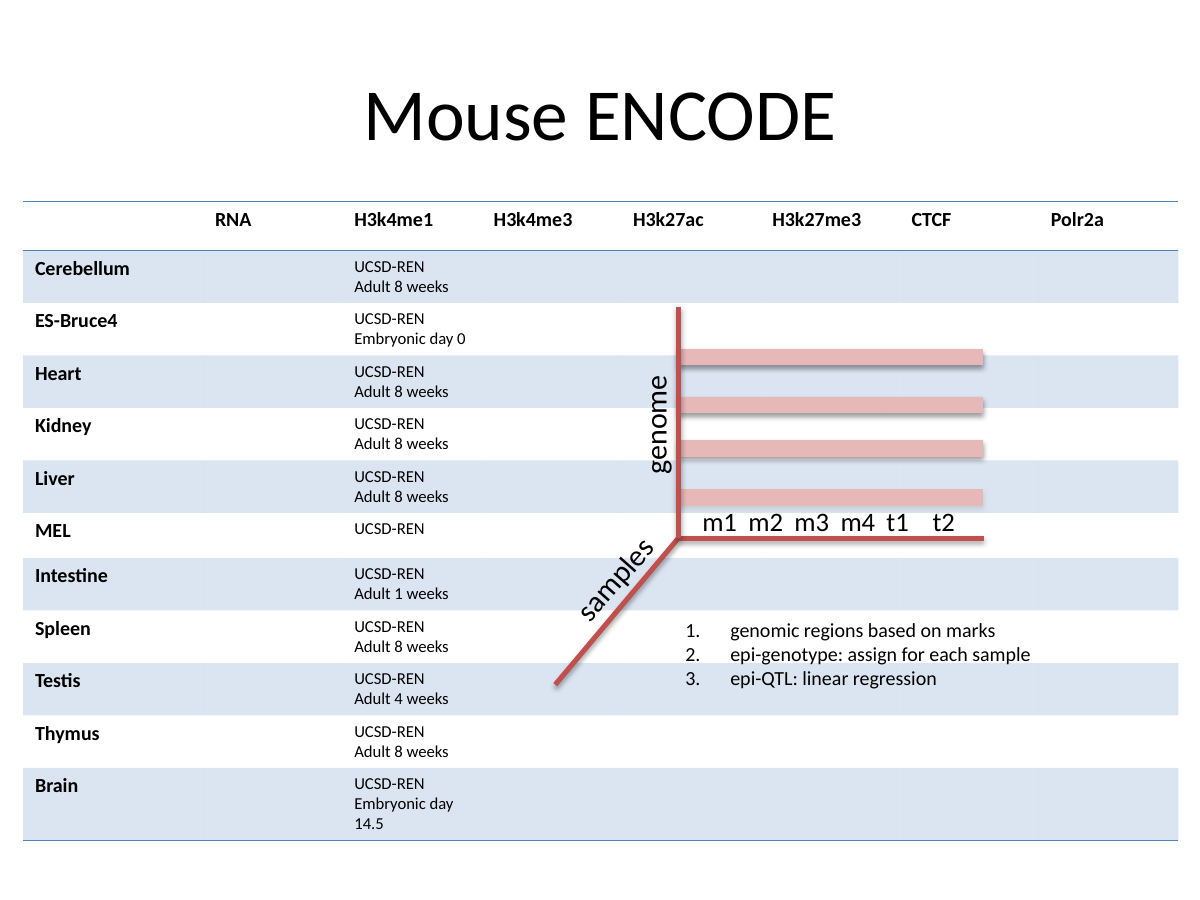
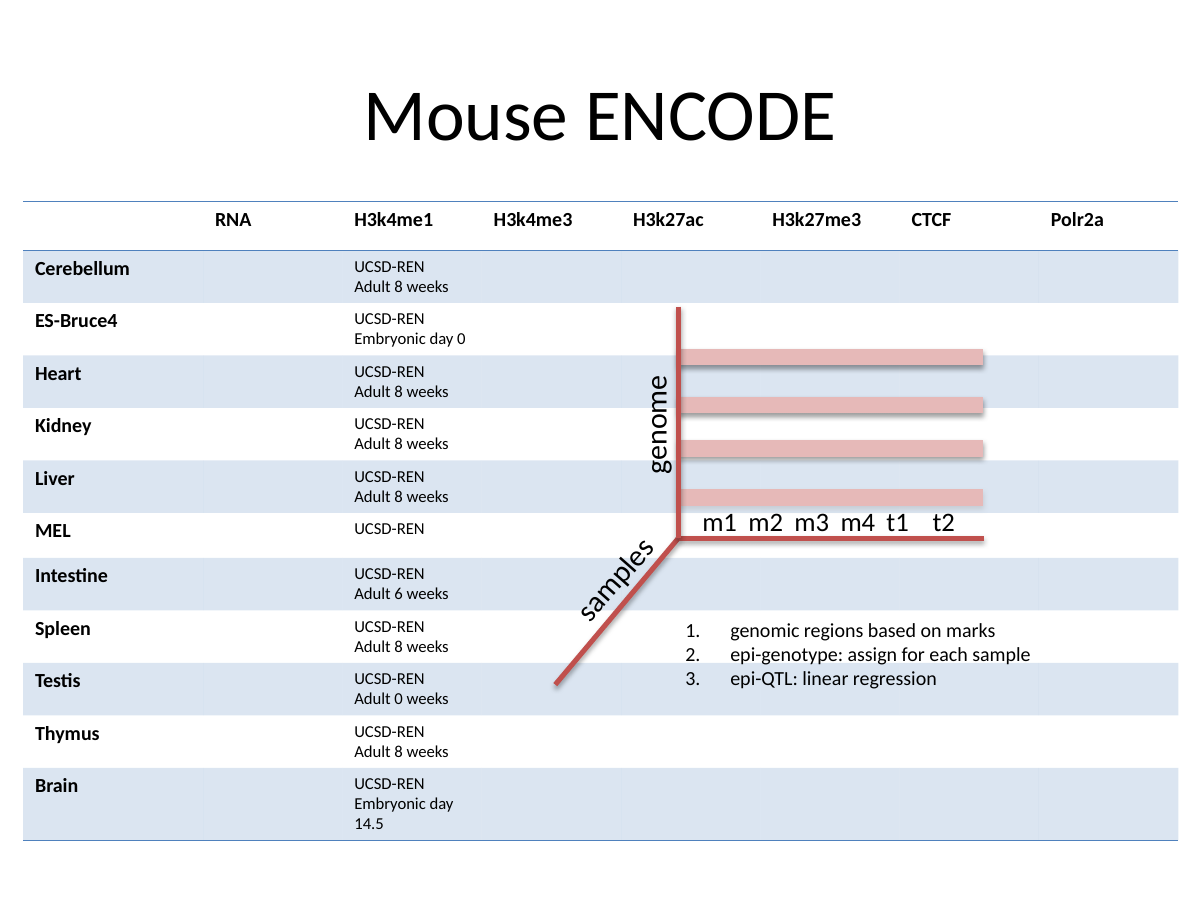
Adult 1: 1 -> 6
Adult 4: 4 -> 0
